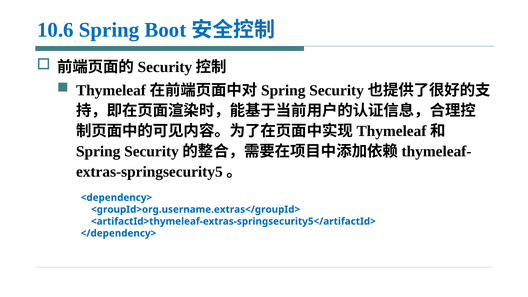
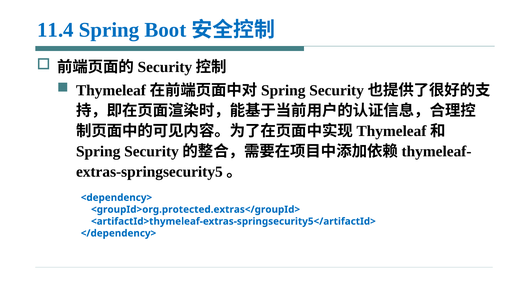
10.6: 10.6 -> 11.4
<groupId>org.username.extras</groupId>: <groupId>org.username.extras</groupId> -> <groupId>org.protected.extras</groupId>
